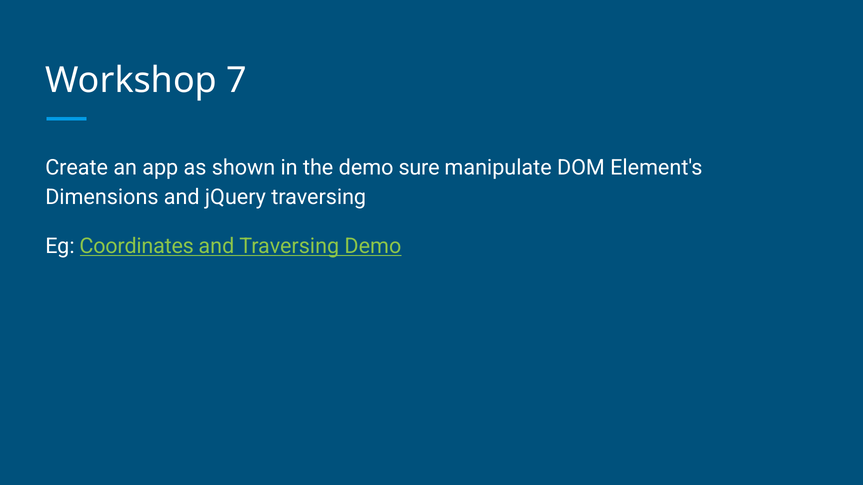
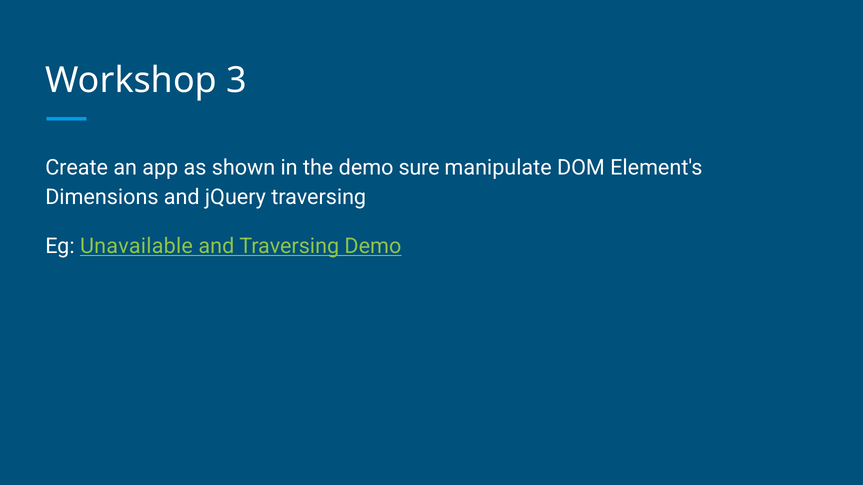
7: 7 -> 3
Coordinates: Coordinates -> Unavailable
